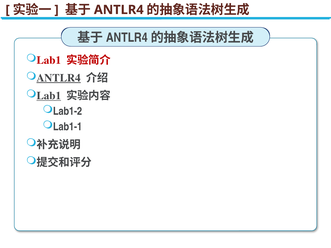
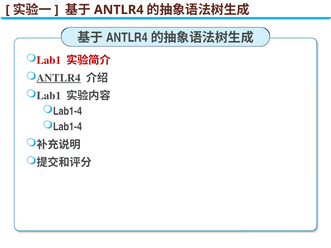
Lab1 at (49, 96) underline: present -> none
Lab1-2 at (68, 111): Lab1-2 -> Lab1-4
Lab1-1 at (68, 127): Lab1-1 -> Lab1-4
